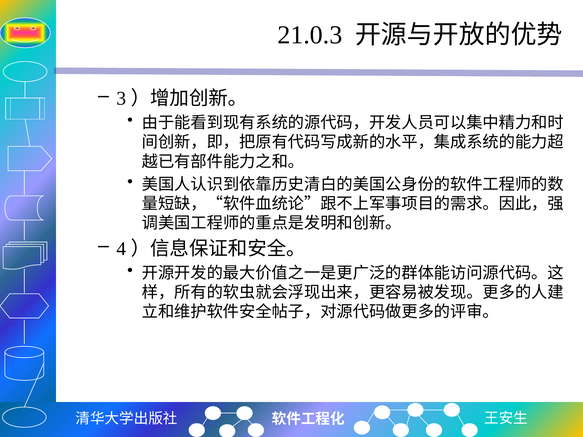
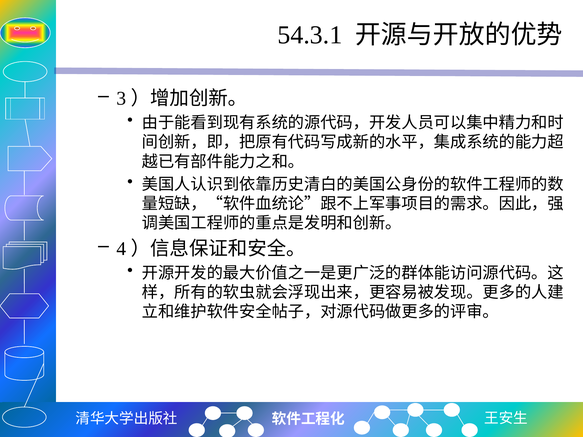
21.0.3: 21.0.3 -> 54.3.1
